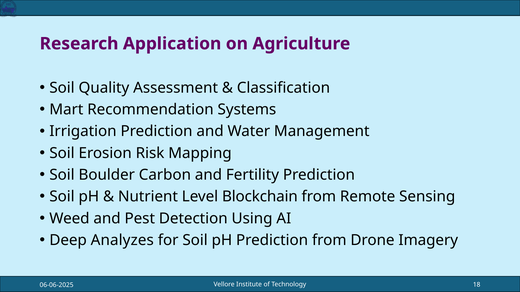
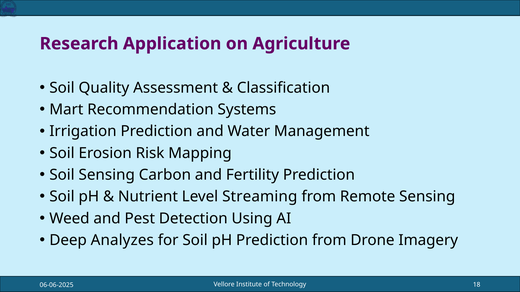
Soil Boulder: Boulder -> Sensing
Blockchain: Blockchain -> Streaming
